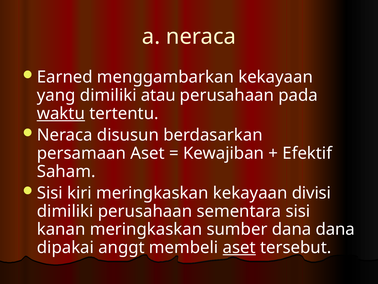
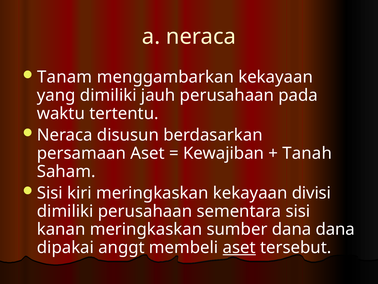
Earned: Earned -> Tanam
atau: atau -> jauh
waktu underline: present -> none
Efektif: Efektif -> Tanah
